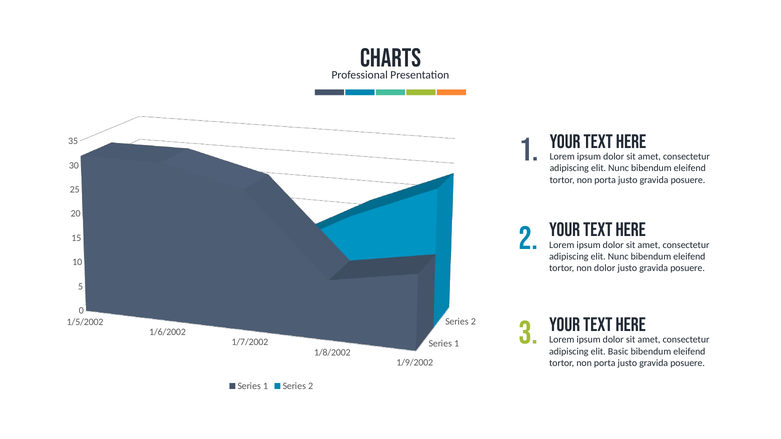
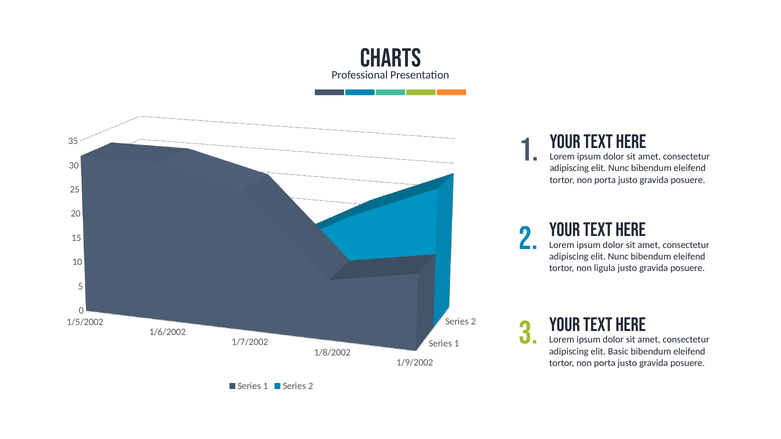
non dolor: dolor -> ligula
